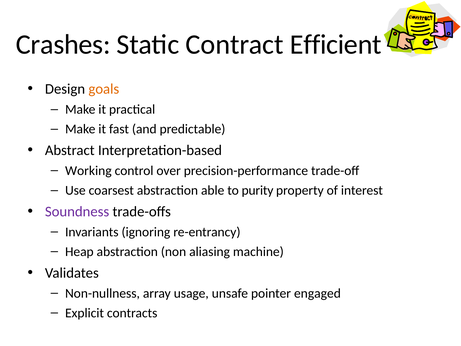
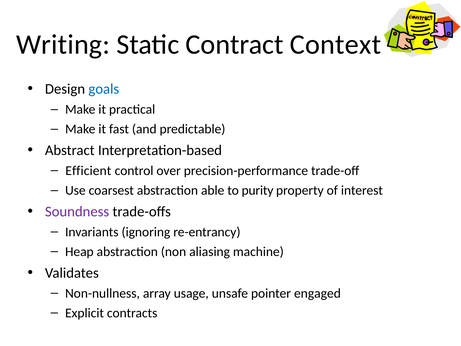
Crashes: Crashes -> Writing
Efficient: Efficient -> Context
goals colour: orange -> blue
Working: Working -> Efficient
